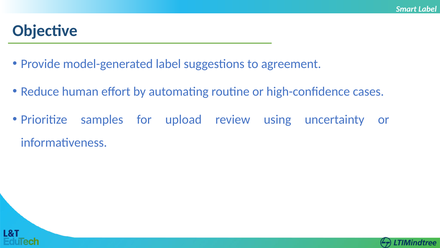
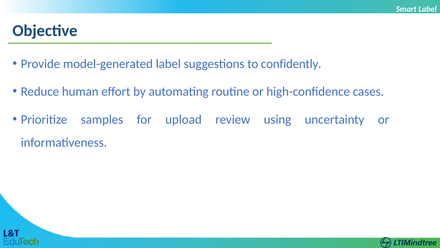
agreement: agreement -> confidently
